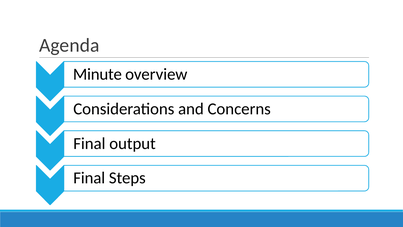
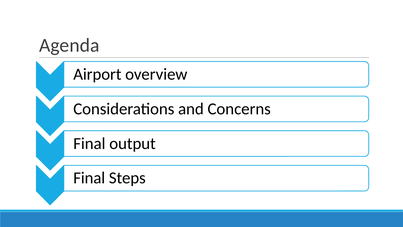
Minute: Minute -> Airport
